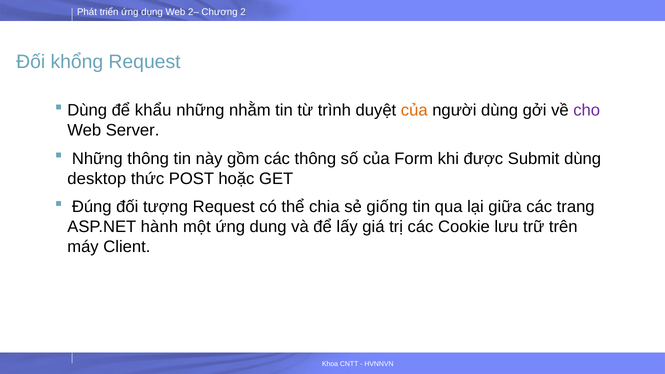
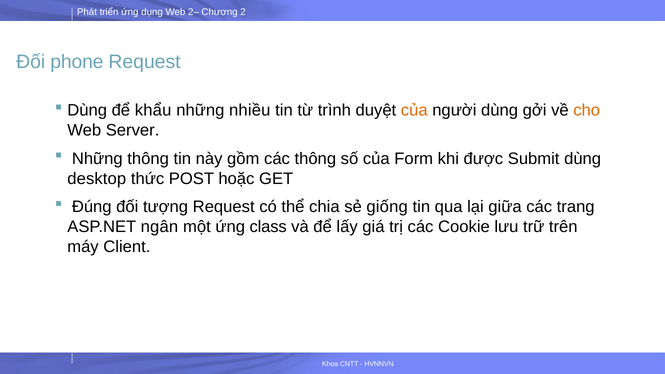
khổng: khổng -> phone
nhằm: nhằm -> nhiều
cho colour: purple -> orange
hành: hành -> ngân
dung: dung -> class
